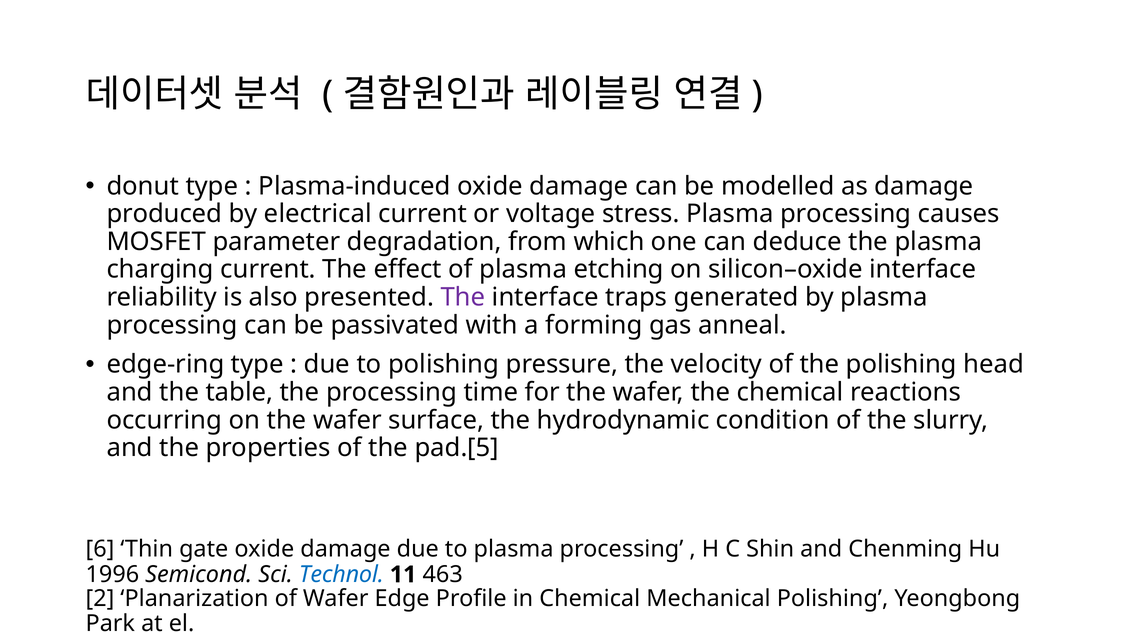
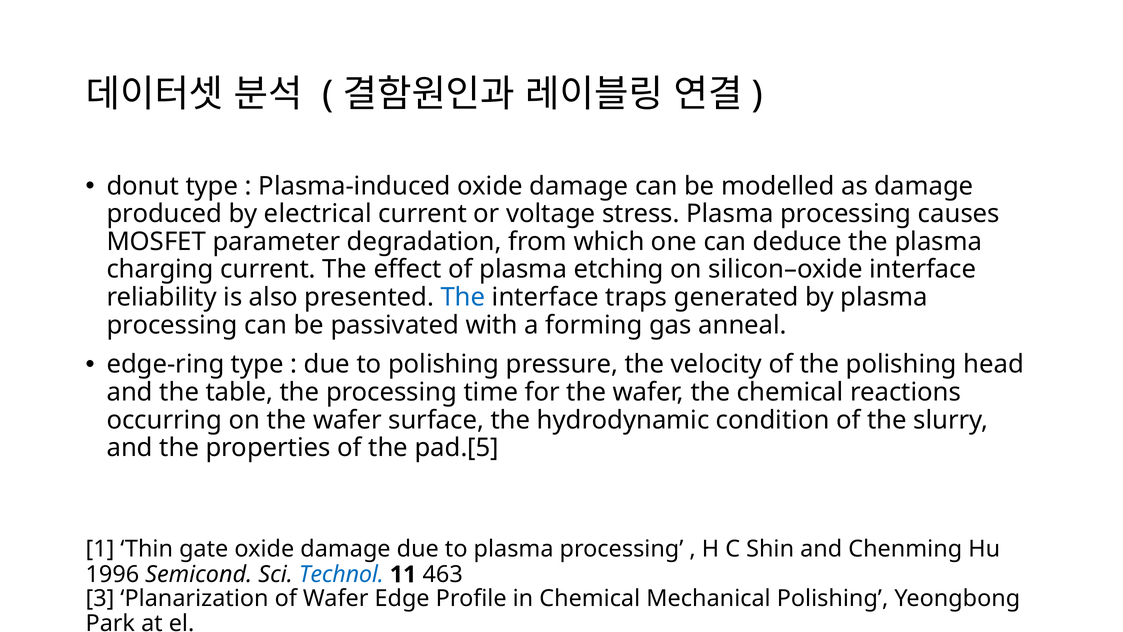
The at (463, 297) colour: purple -> blue
6: 6 -> 1
2: 2 -> 3
